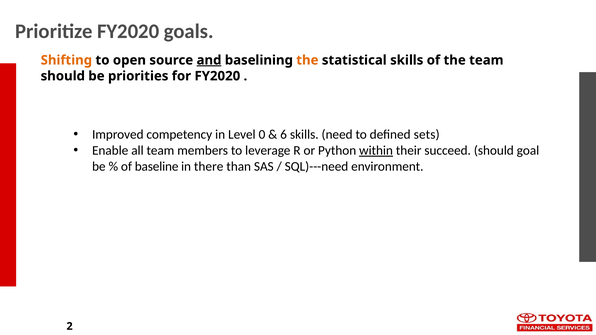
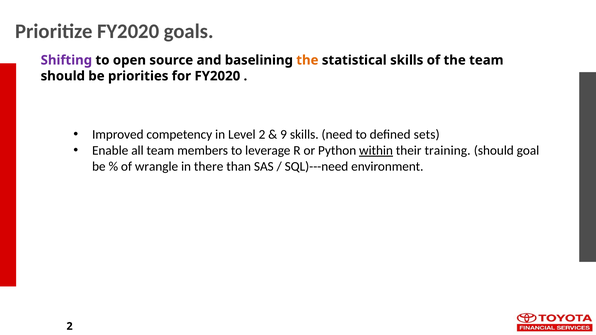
Shifting colour: orange -> purple
and underline: present -> none
Level 0: 0 -> 2
6: 6 -> 9
succeed: succeed -> training
baseline: baseline -> wrangle
